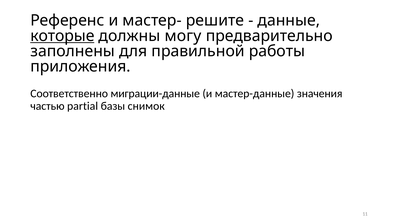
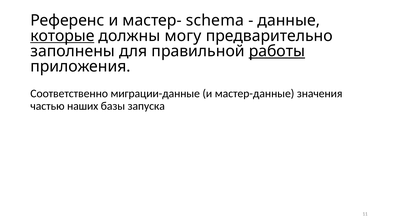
решите: решите -> schema
работы underline: none -> present
partial: partial -> наших
снимок: снимок -> запуска
